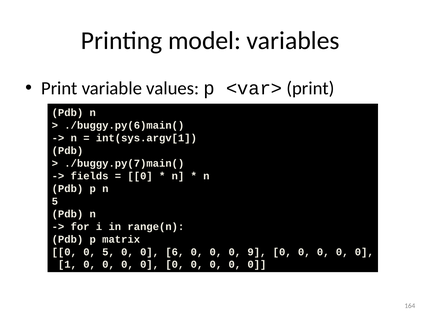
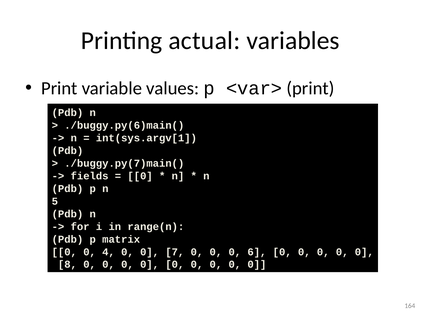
model: model -> actual
0 5: 5 -> 4
6: 6 -> 7
9: 9 -> 6
1: 1 -> 8
